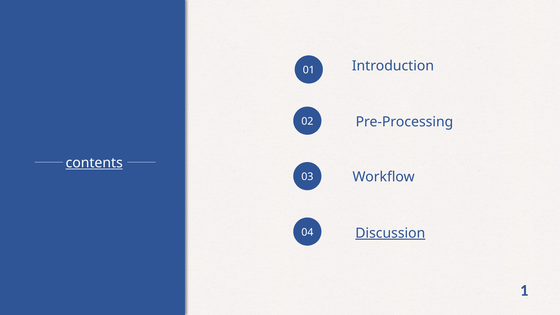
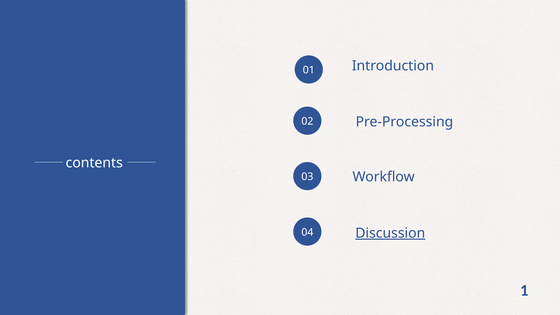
contents underline: present -> none
